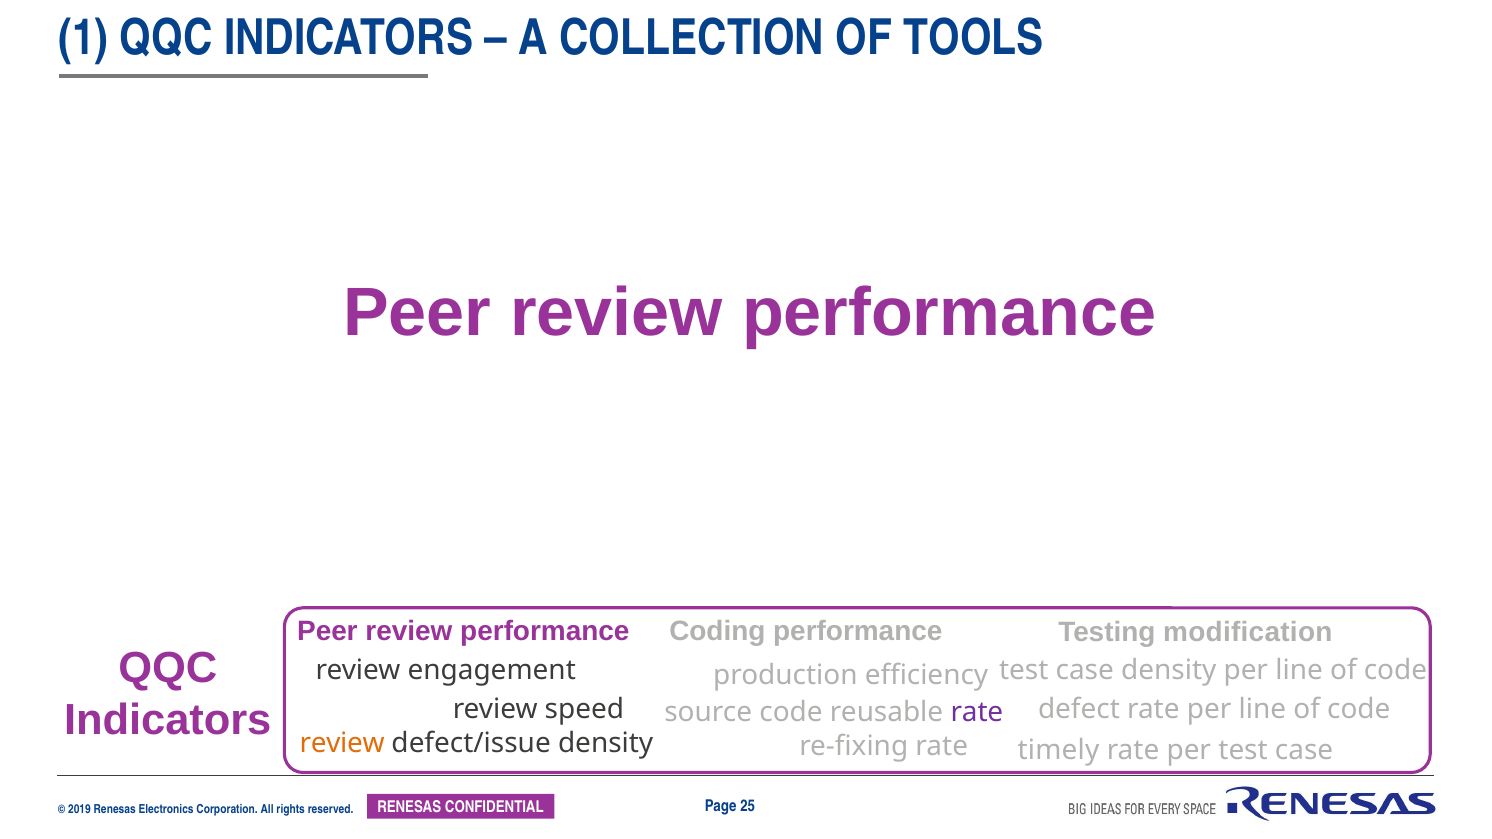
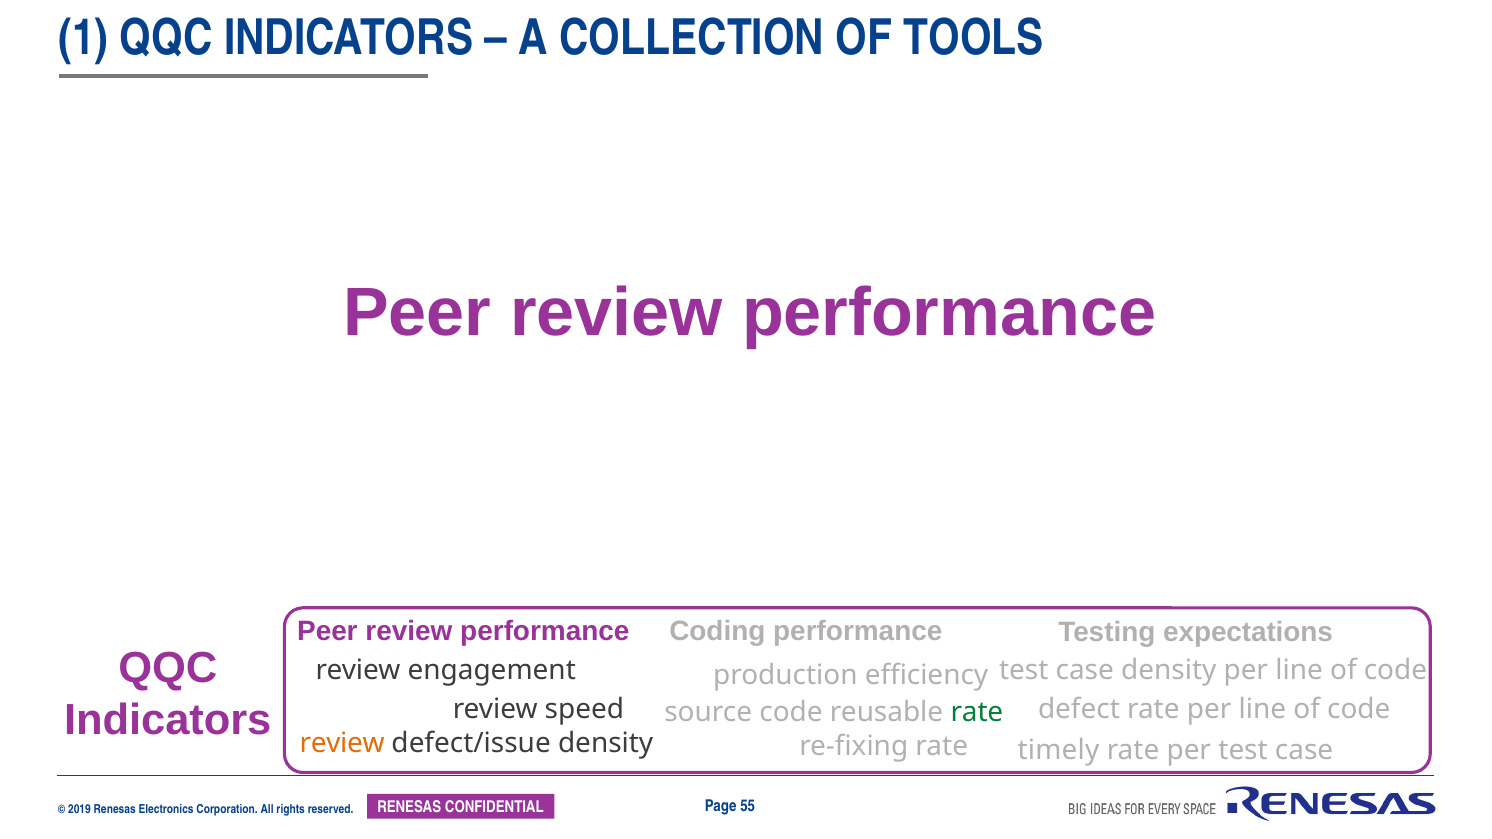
modification: modification -> expectations
rate at (977, 712) colour: purple -> green
25: 25 -> 55
